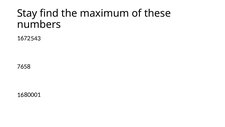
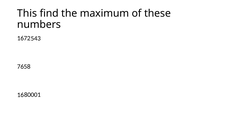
Stay: Stay -> This
